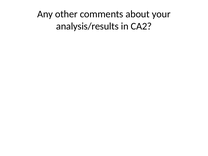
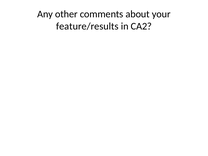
analysis/results: analysis/results -> feature/results
